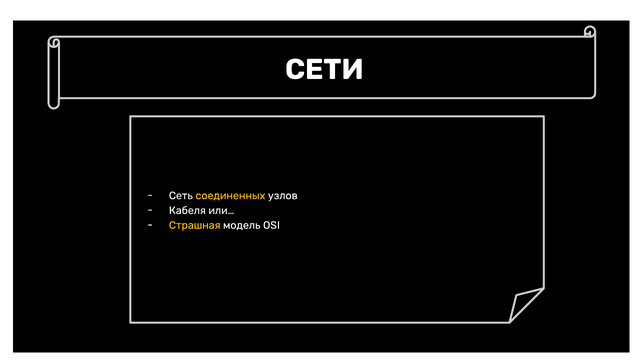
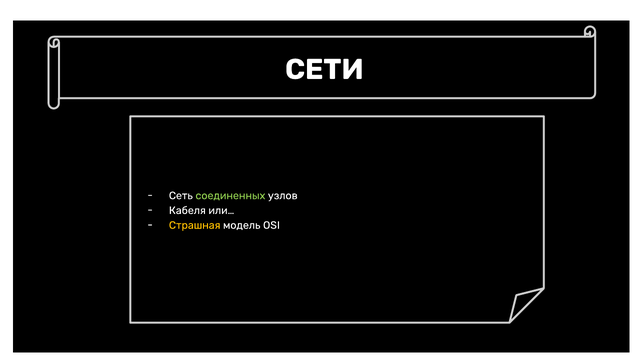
соединенных colour: yellow -> light green
